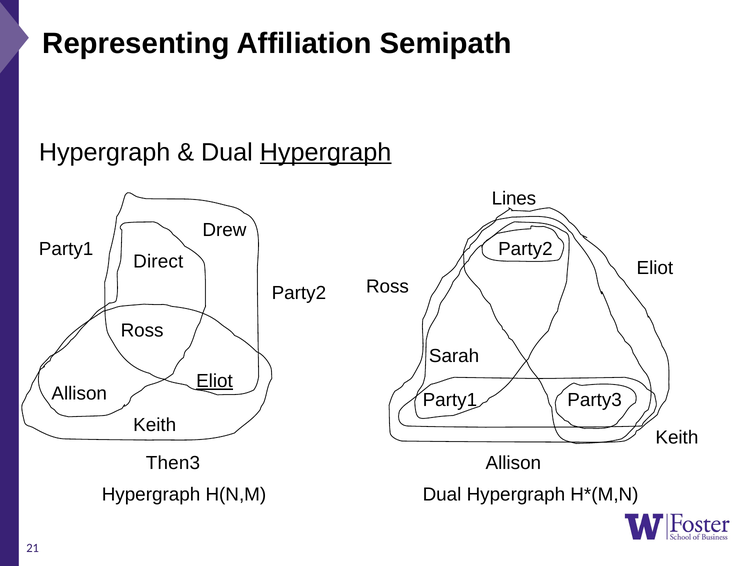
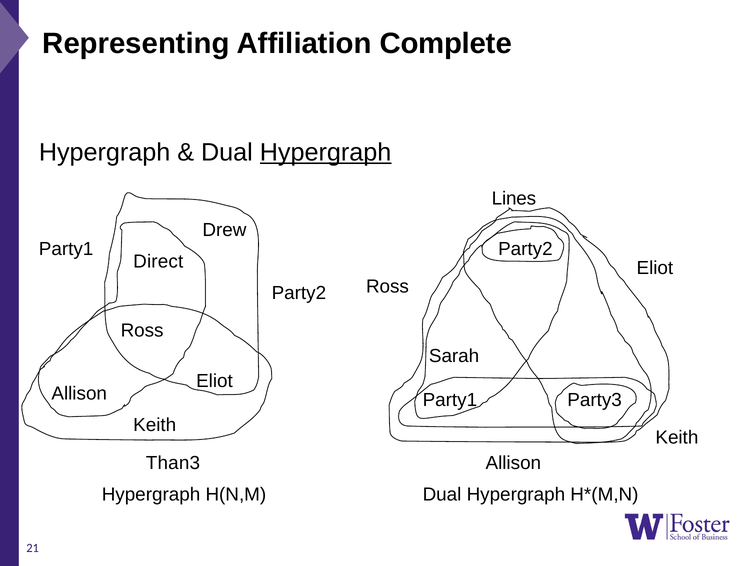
Semipath: Semipath -> Complete
Eliot at (214, 381) underline: present -> none
Then3: Then3 -> Than3
